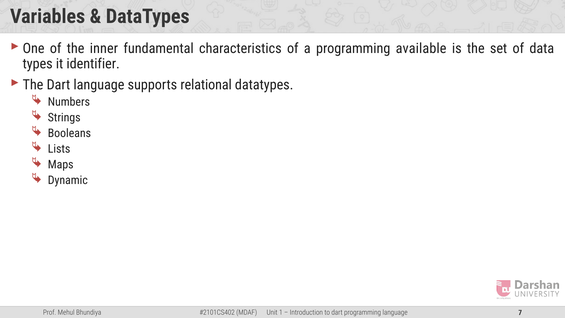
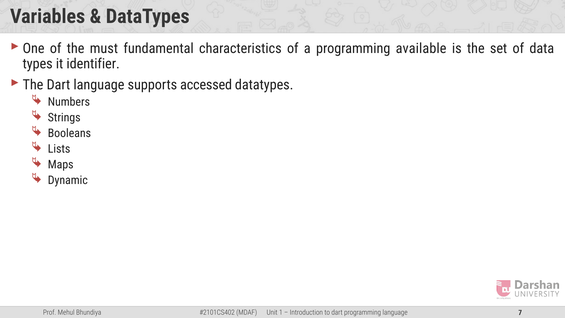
inner: inner -> must
relational: relational -> accessed
